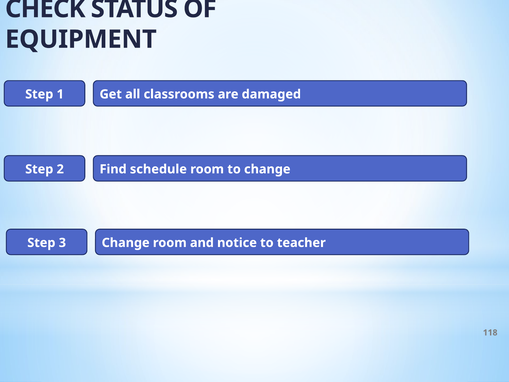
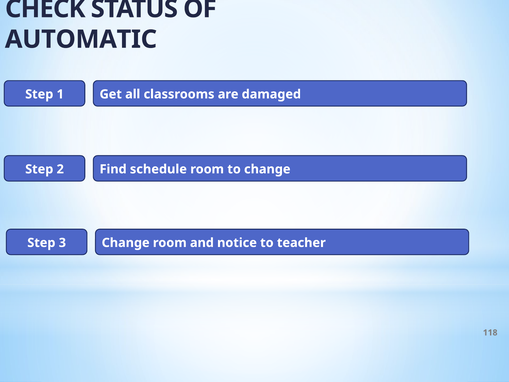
EQUIPMENT: EQUIPMENT -> AUTOMATIC
